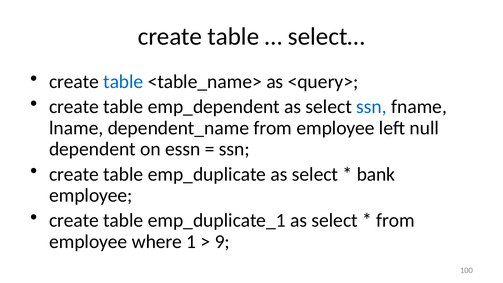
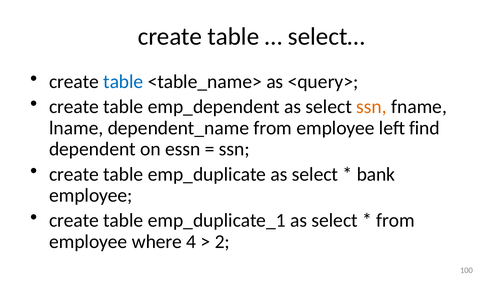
ssn at (372, 107) colour: blue -> orange
null: null -> find
1: 1 -> 4
9: 9 -> 2
